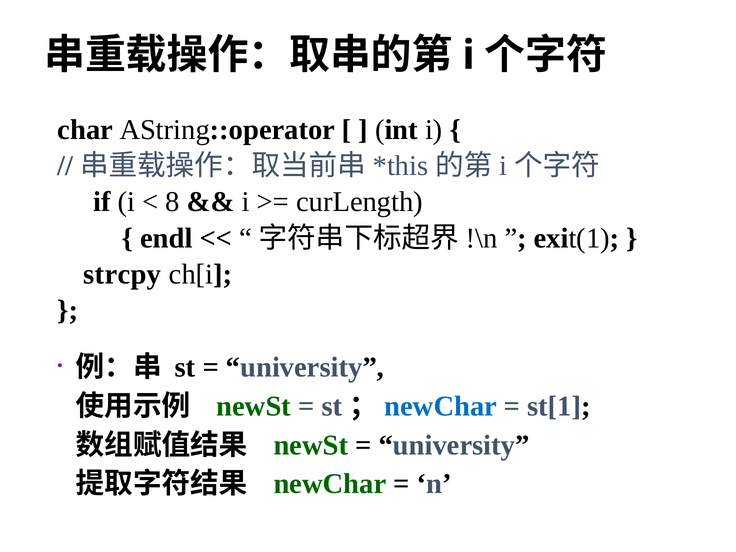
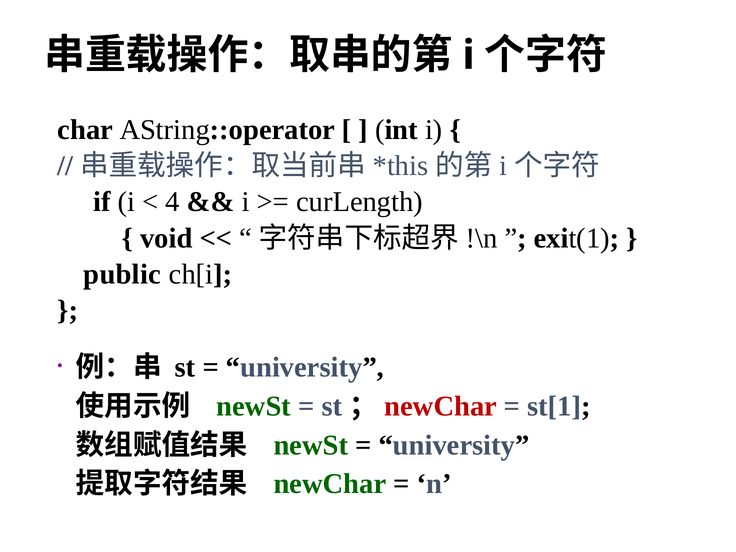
8: 8 -> 4
endl: endl -> void
strcpy: strcpy -> public
newChar at (441, 406) colour: blue -> red
